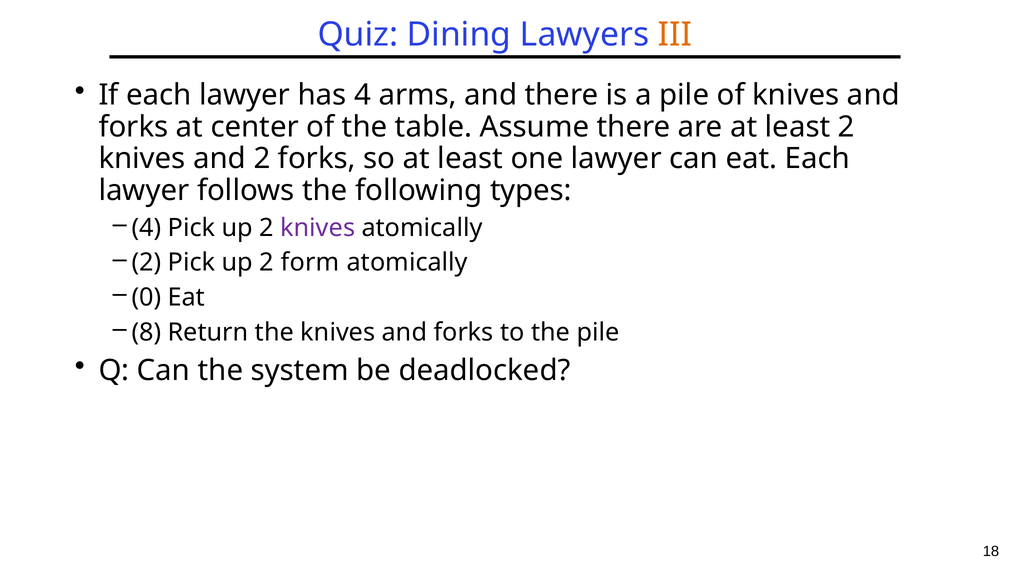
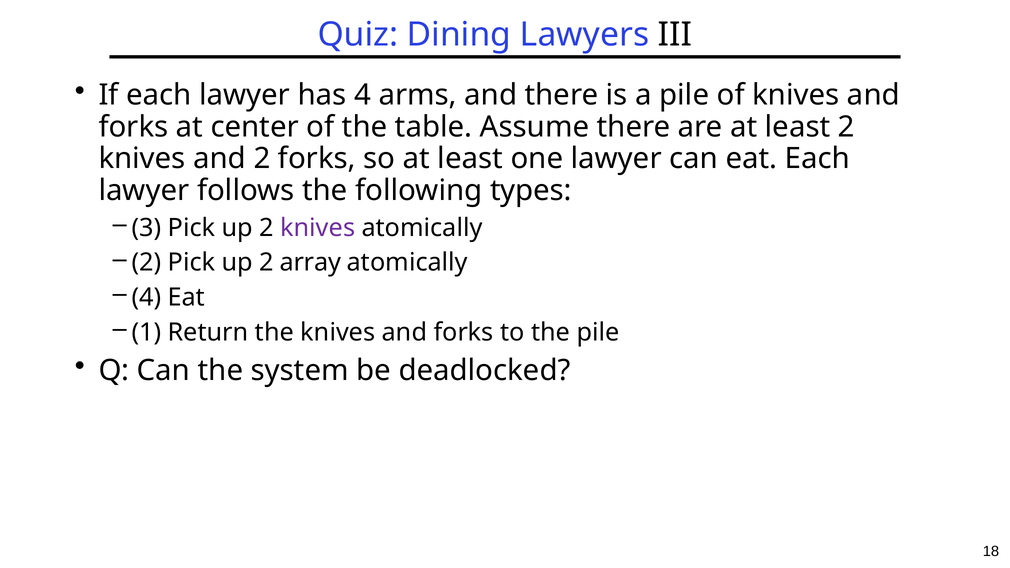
III colour: orange -> black
4 at (146, 228): 4 -> 3
form: form -> array
0 at (146, 297): 0 -> 4
8: 8 -> 1
